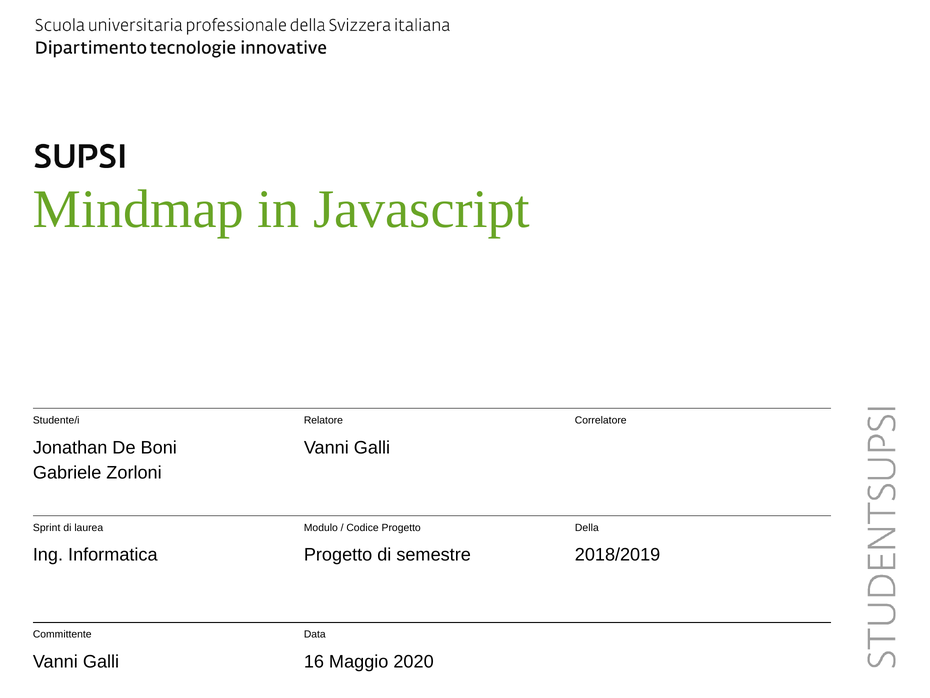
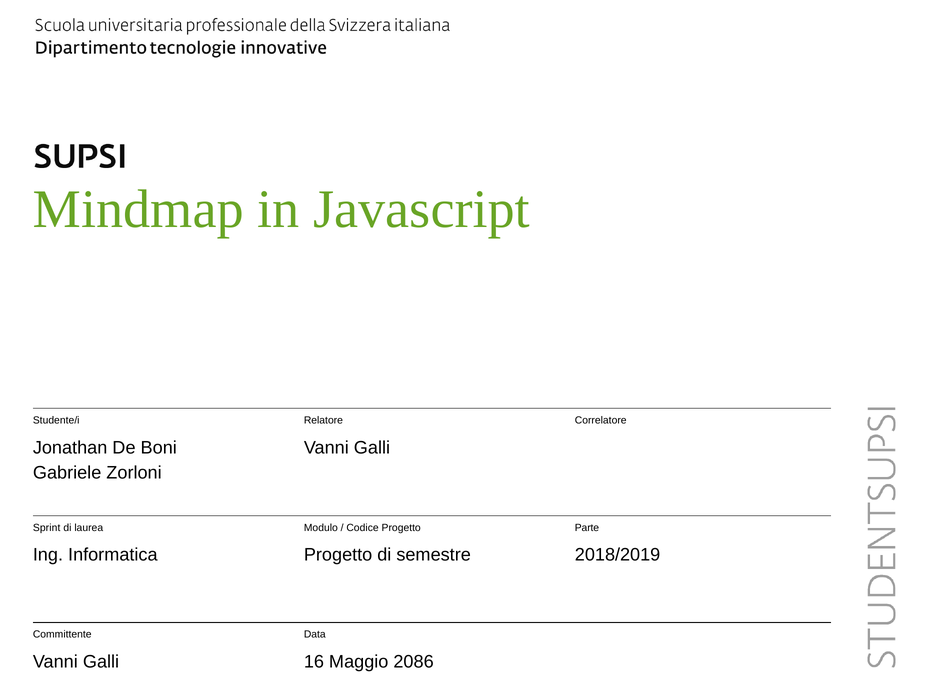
Della: Della -> Parte
2020: 2020 -> 2086
